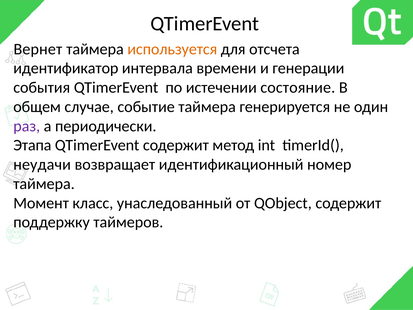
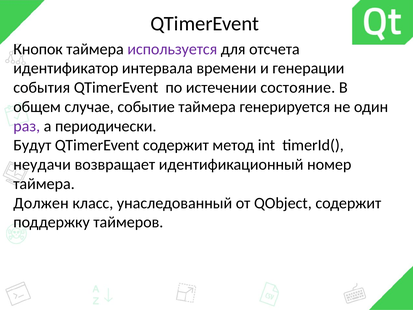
Вернет: Вернет -> Кнопок
используется colour: orange -> purple
Этапа: Этапа -> Будут
Момент: Момент -> Должен
